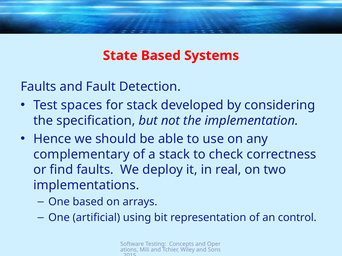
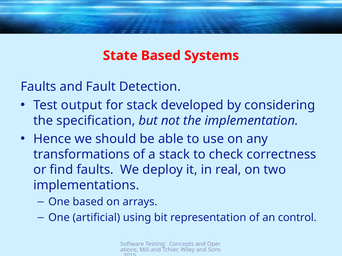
spaces: spaces -> output
complementary: complementary -> transformations
